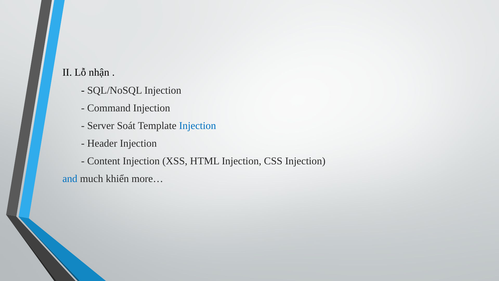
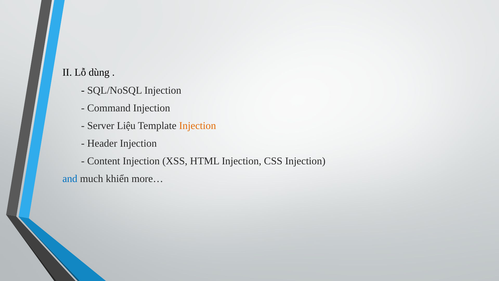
nhận: nhận -> dùng
Soát: Soát -> Liệu
Injection at (198, 126) colour: blue -> orange
